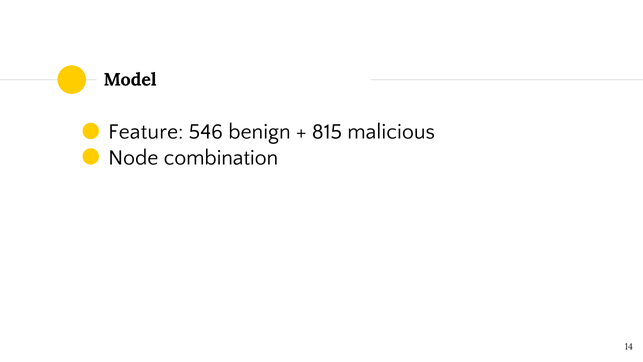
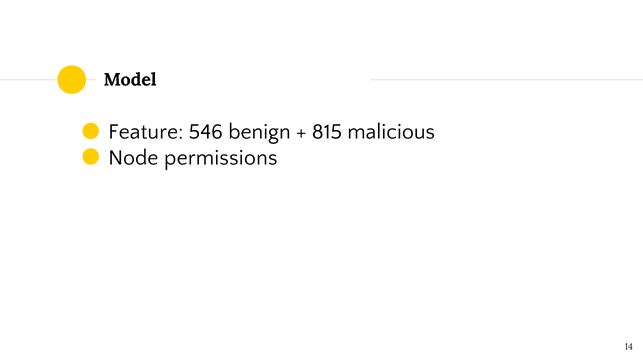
combination: combination -> permissions
